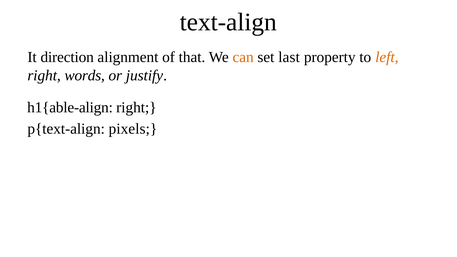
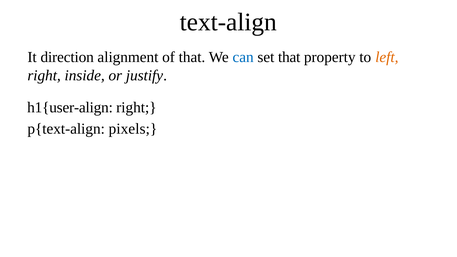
can colour: orange -> blue
set last: last -> that
words: words -> inside
h1{able-align: h1{able-align -> h1{user-align
